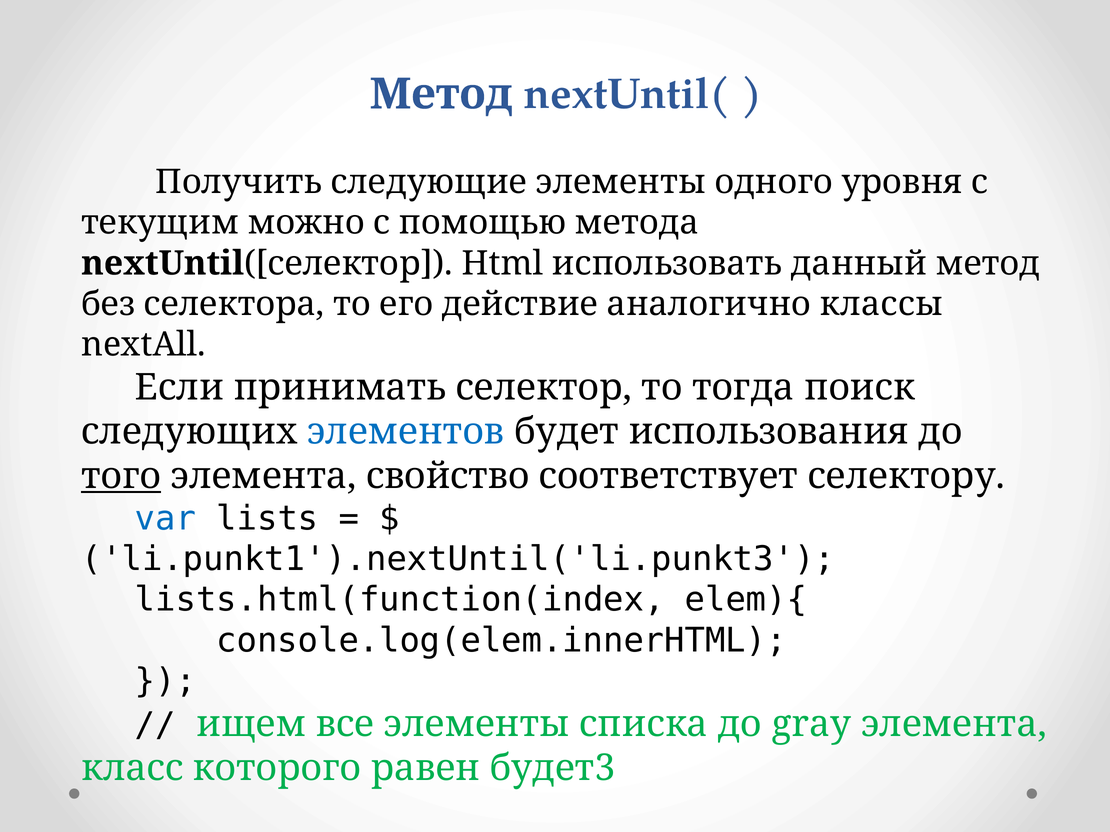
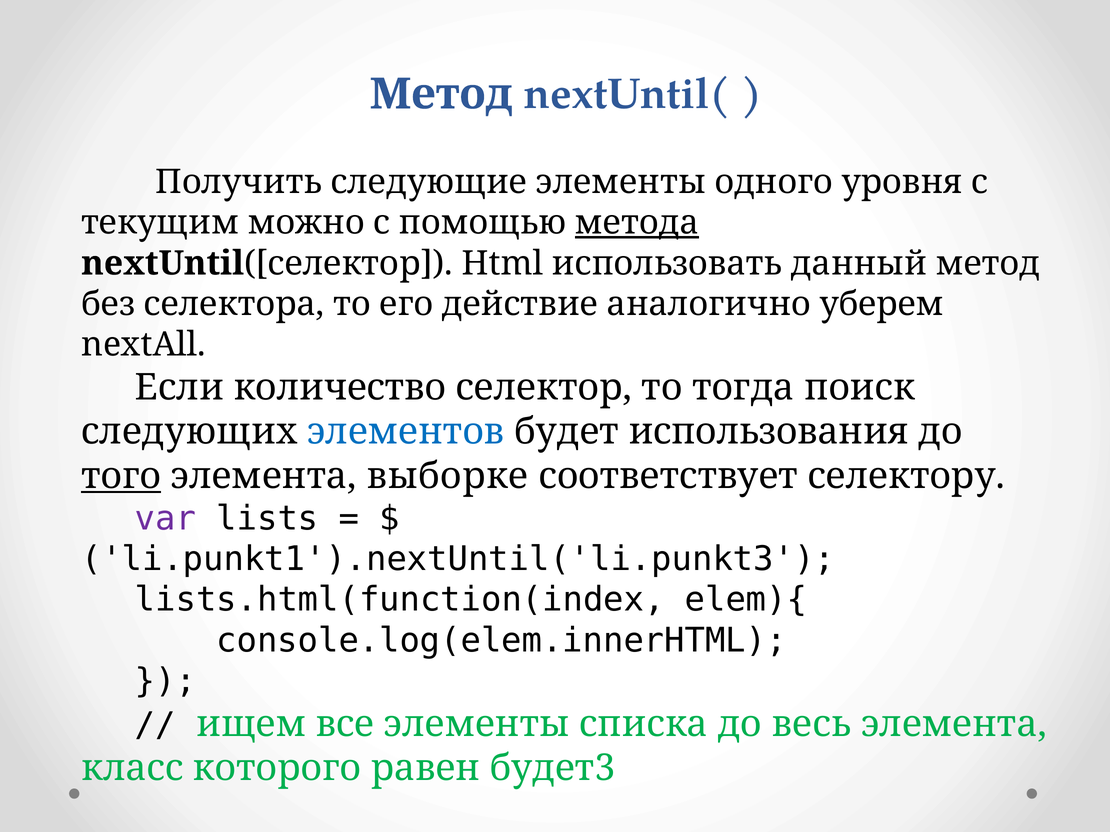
метода underline: none -> present
классы: классы -> уберем
принимать: принимать -> количество
свойство: свойство -> выборке
var colour: blue -> purple
gray: gray -> весь
